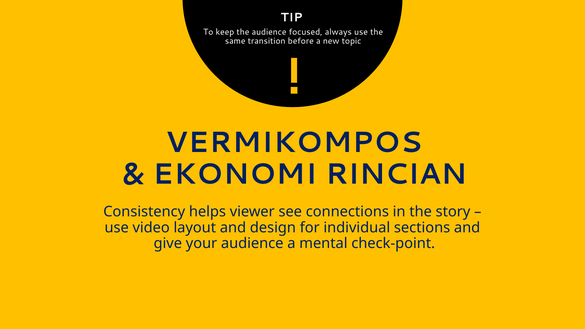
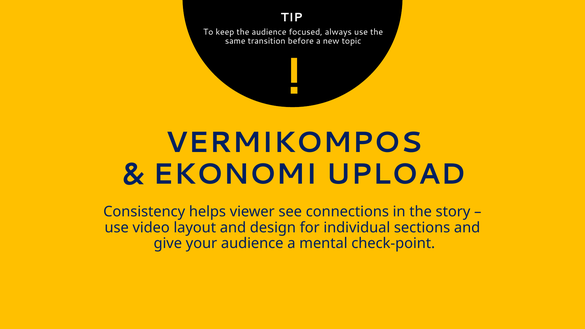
RINCIAN: RINCIAN -> UPLOAD
